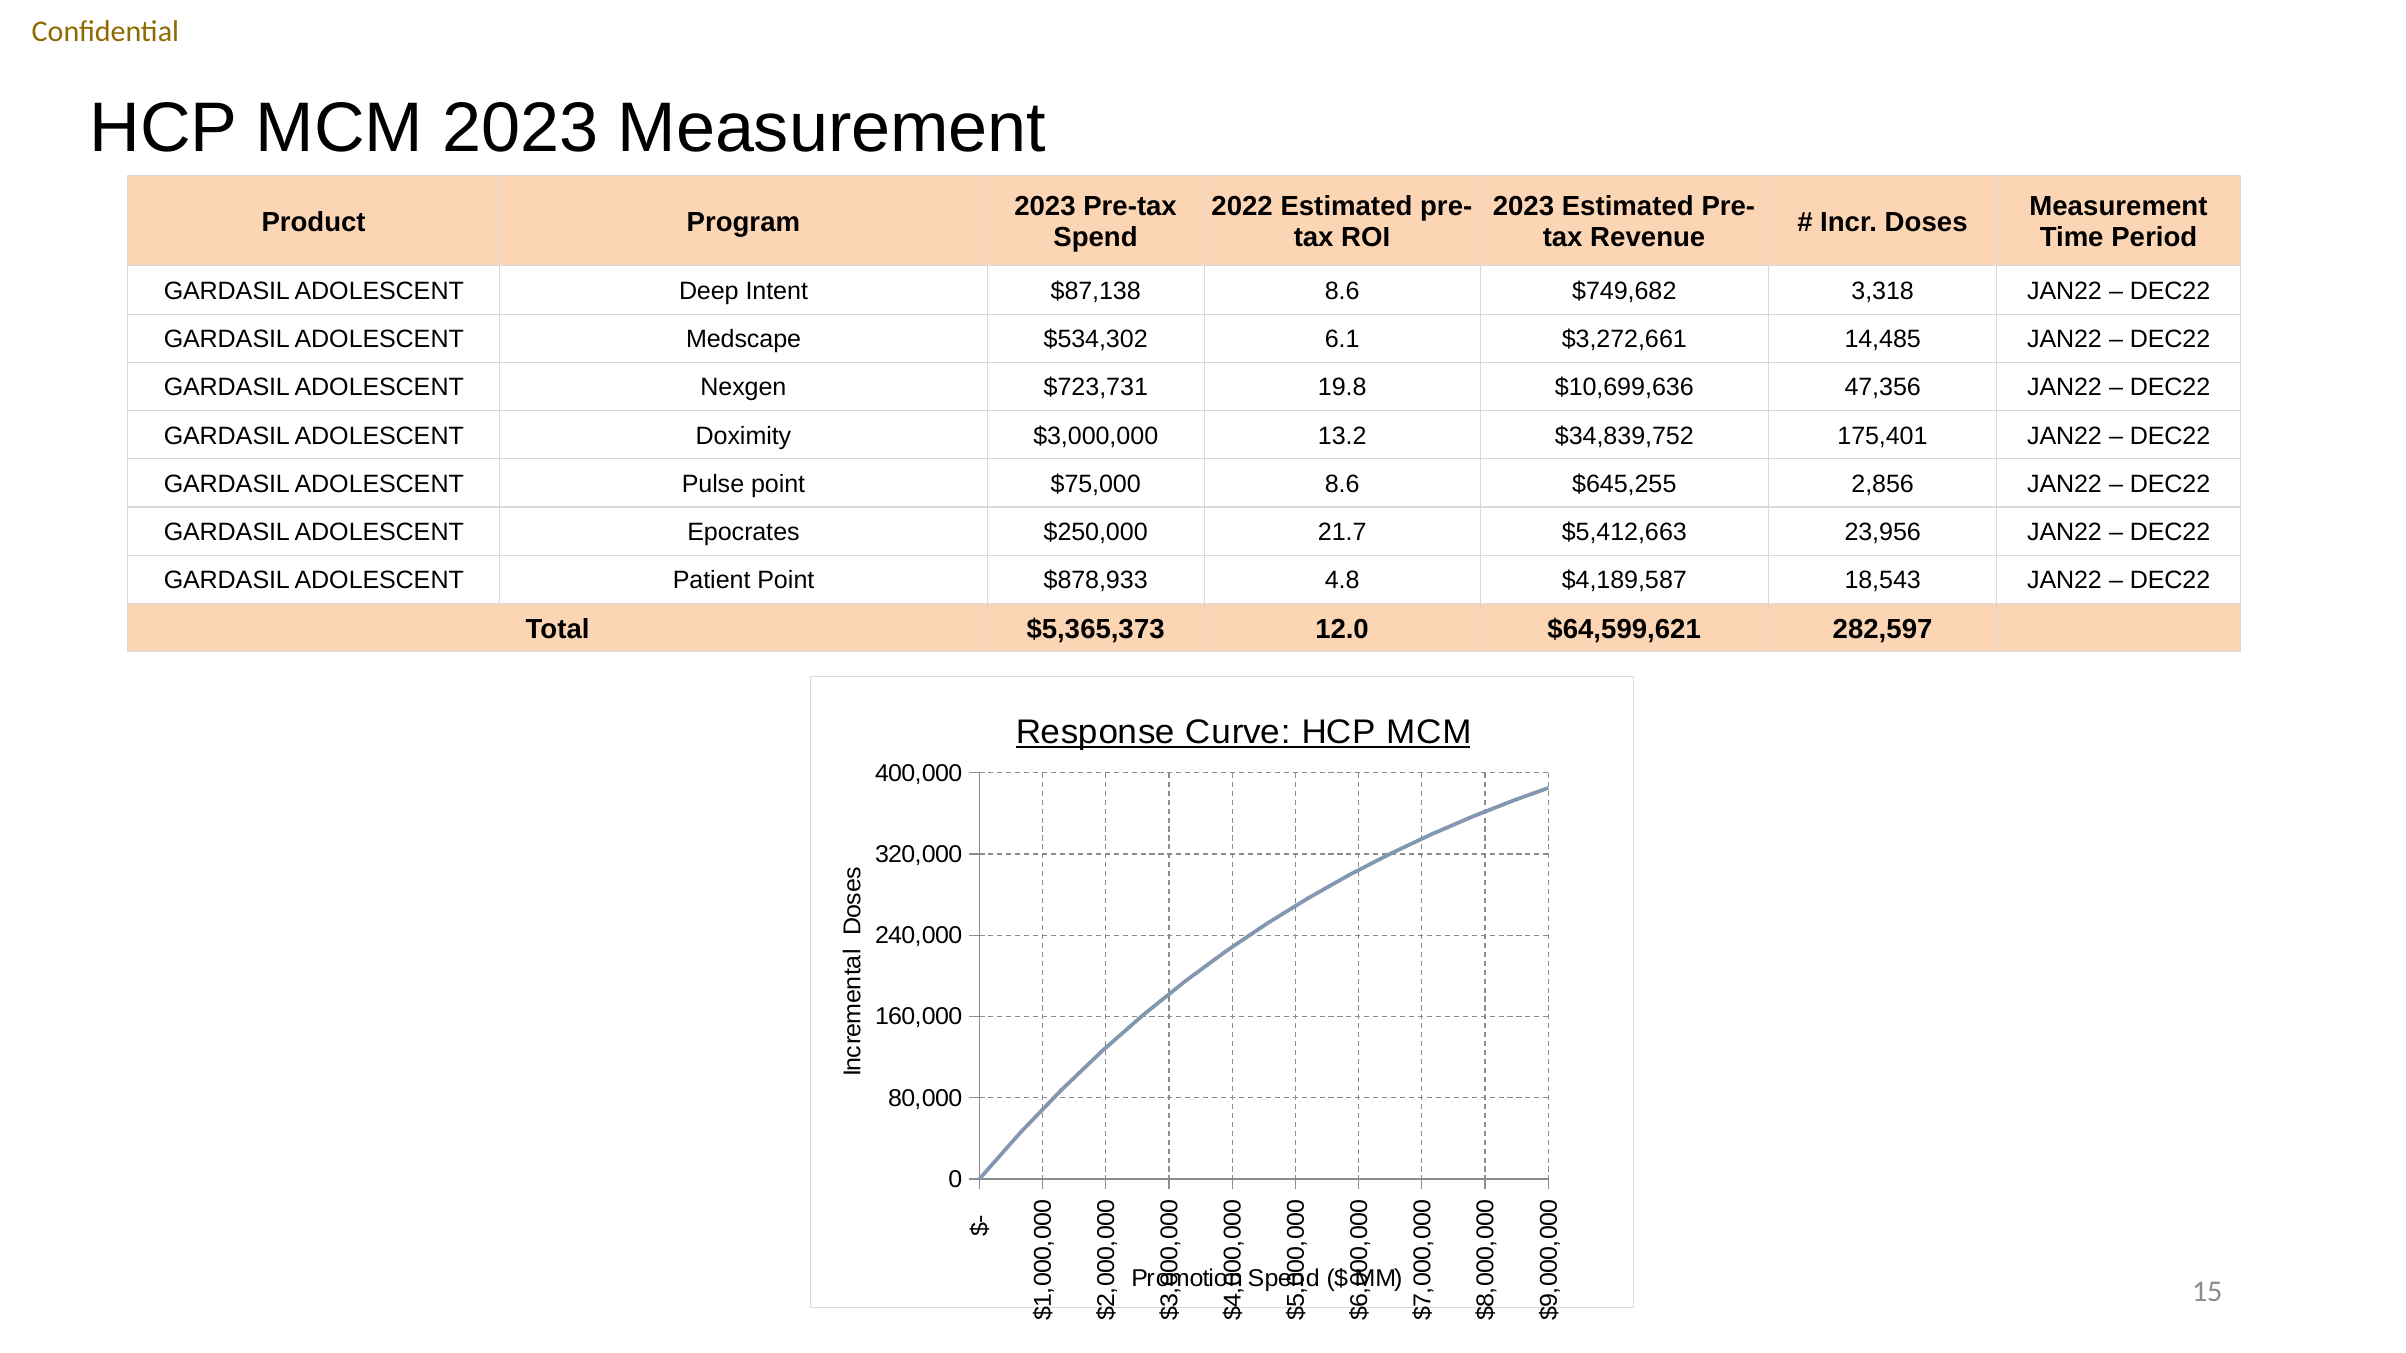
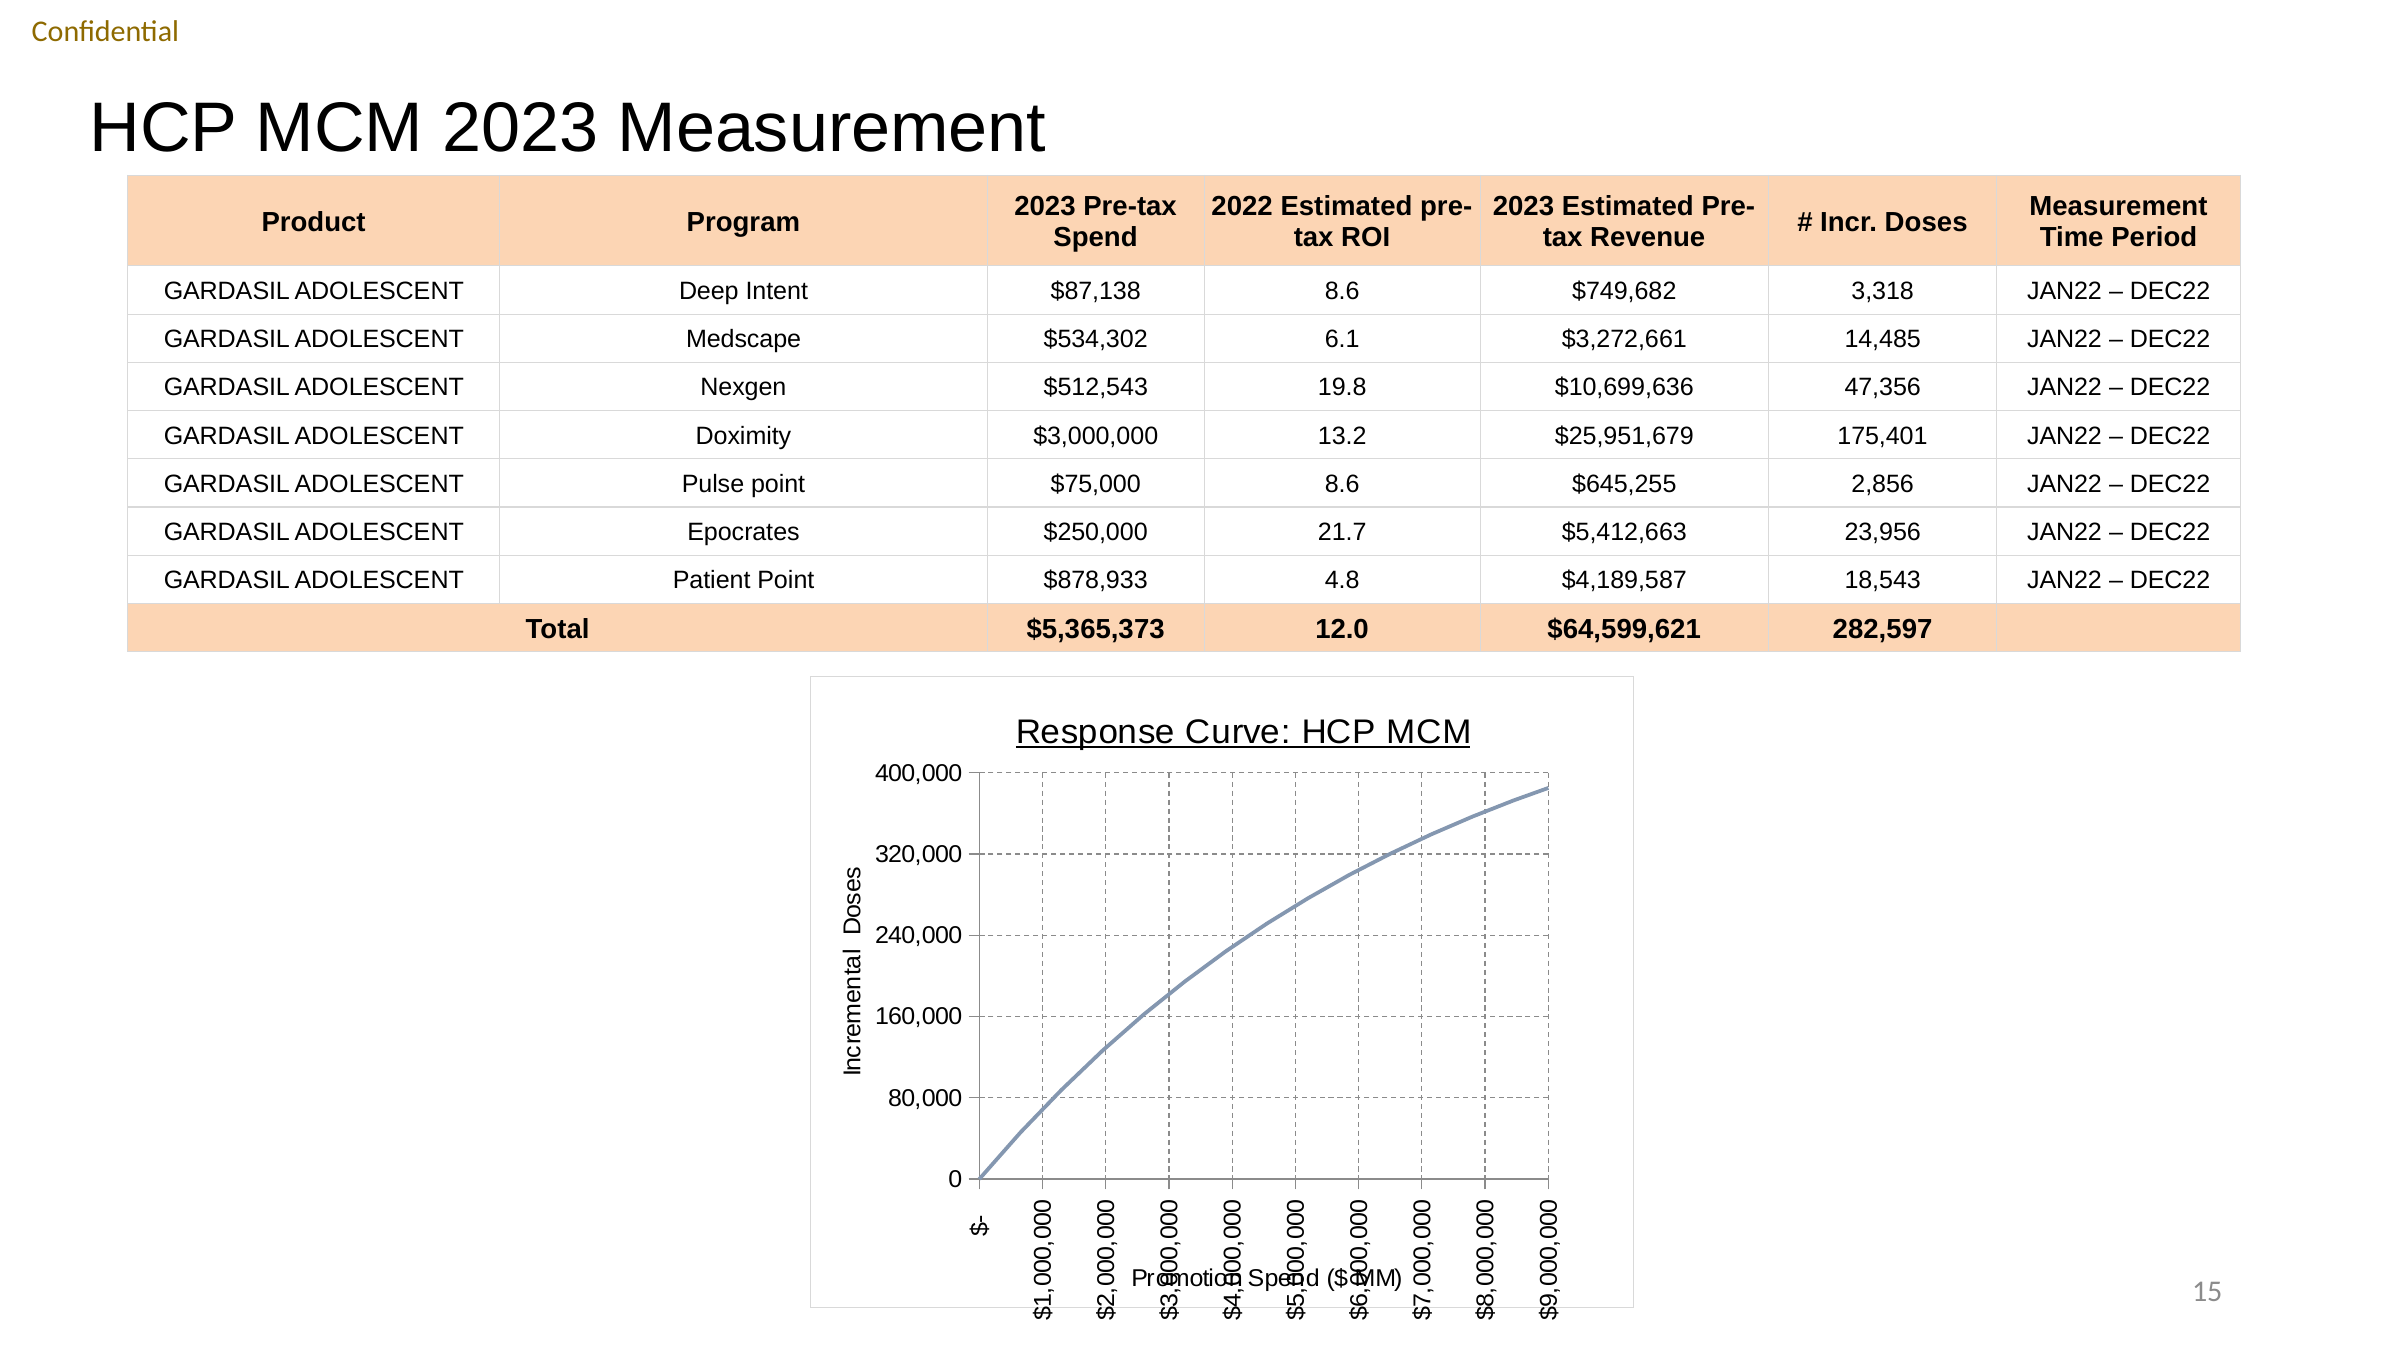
$723,731: $723,731 -> $512,543
$34,839,752: $34,839,752 -> $25,951,679
